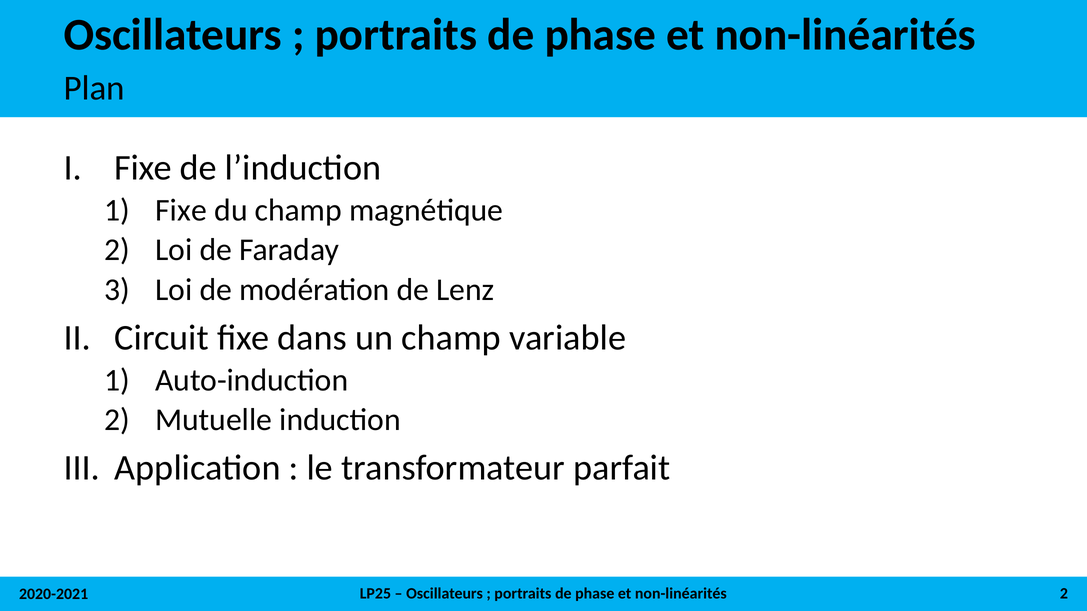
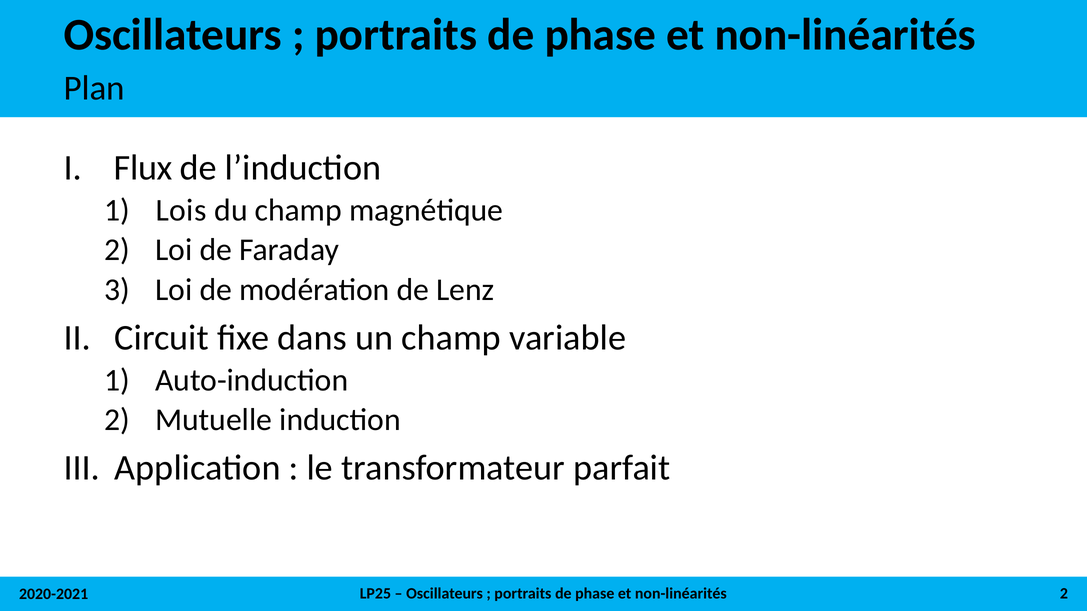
Fixe at (143, 168): Fixe -> Flux
Fixe at (181, 210): Fixe -> Lois
